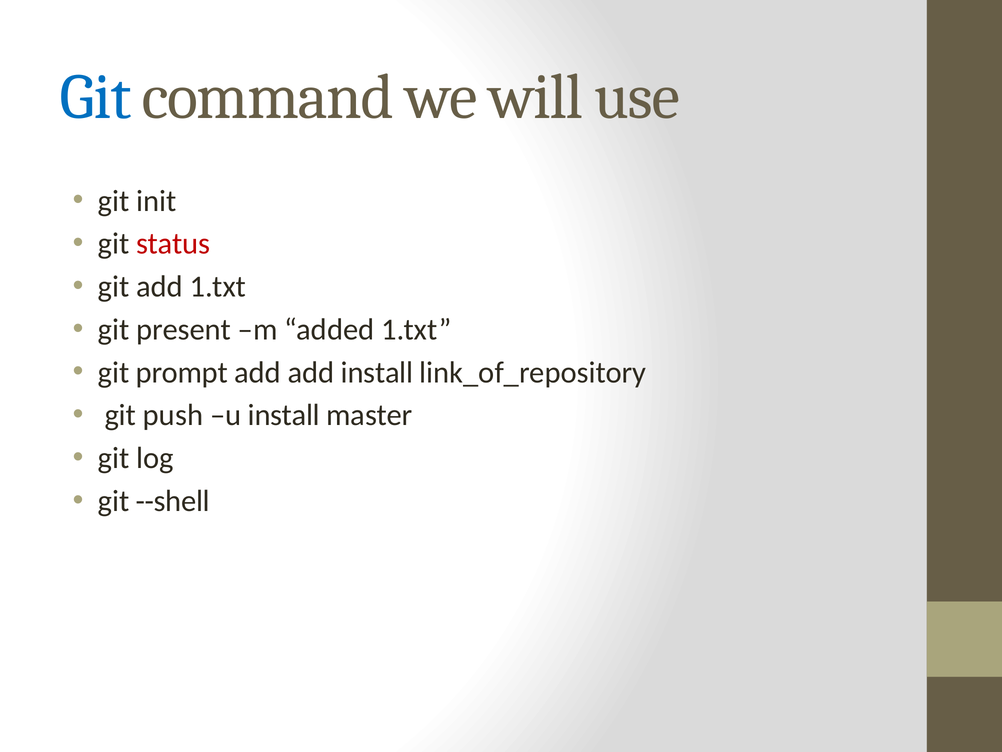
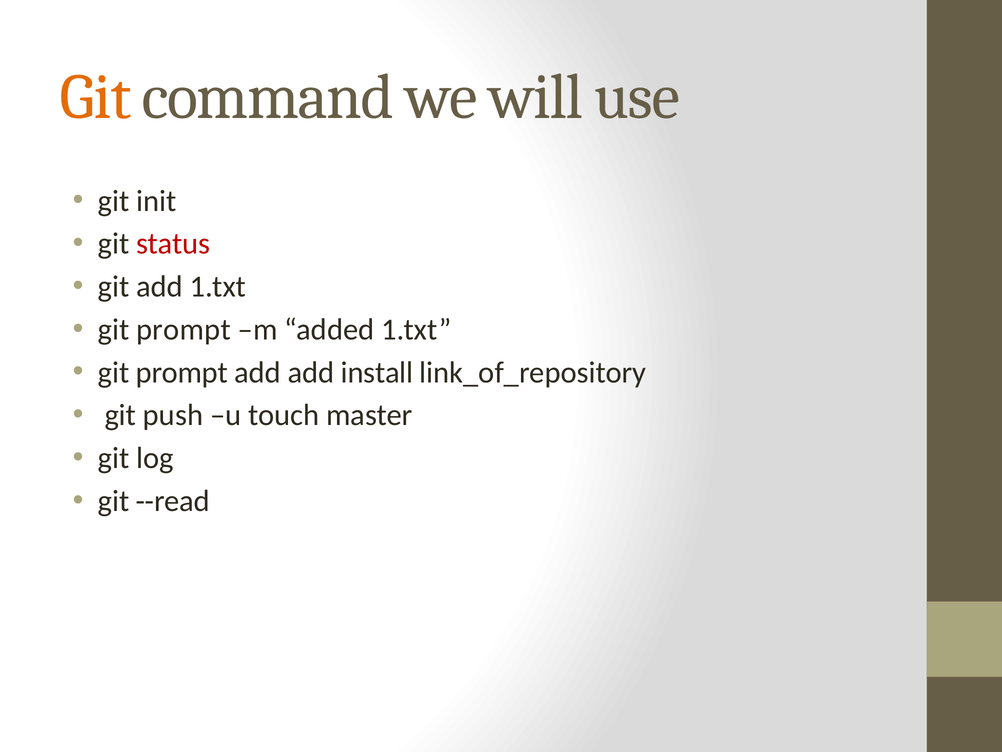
Git at (96, 97) colour: blue -> orange
present at (184, 329): present -> prompt
u install: install -> touch
--shell: --shell -> --read
